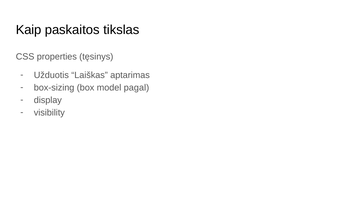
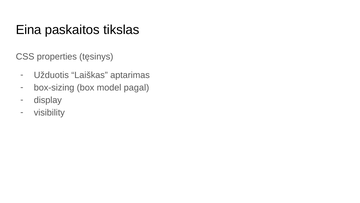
Kaip: Kaip -> Eina
